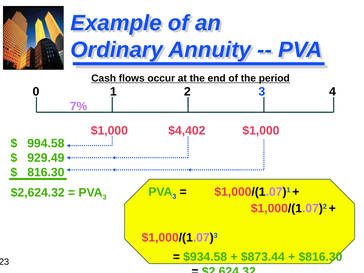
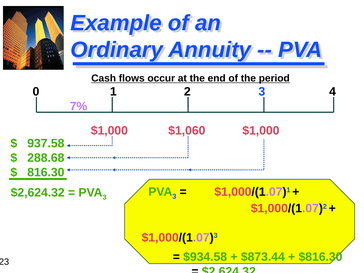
$4,402: $4,402 -> $1,060
994.58: 994.58 -> 937.58
929.49: 929.49 -> 288.68
